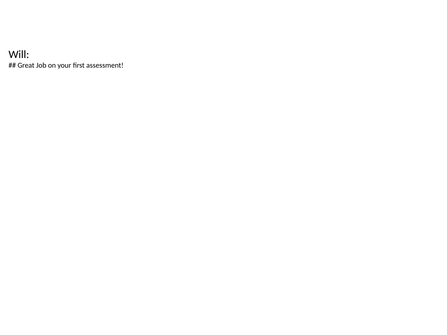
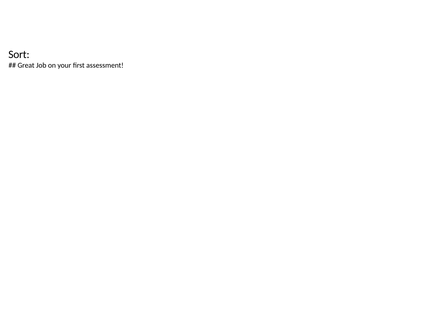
Will: Will -> Sort
